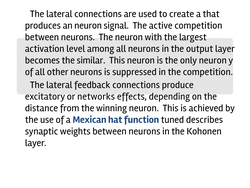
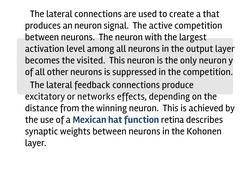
similar: similar -> visited
tuned: tuned -> retina
